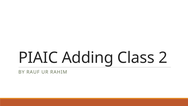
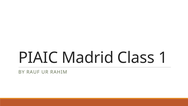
Adding: Adding -> Madrid
2: 2 -> 1
